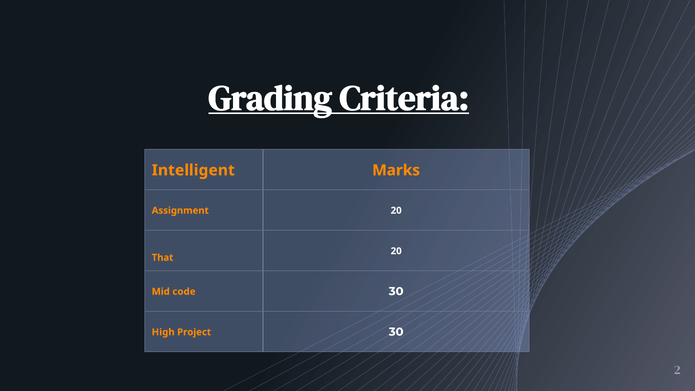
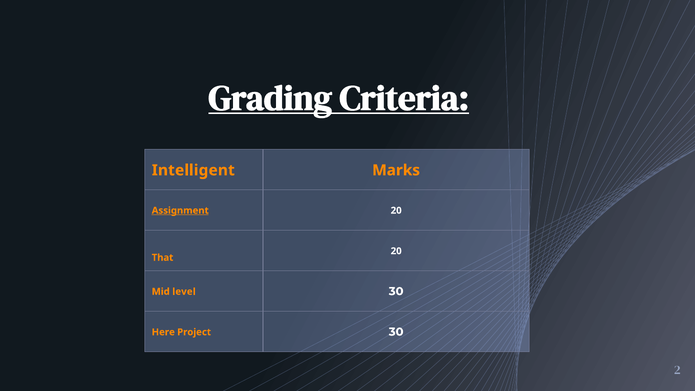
Assignment underline: none -> present
code: code -> level
High: High -> Here
